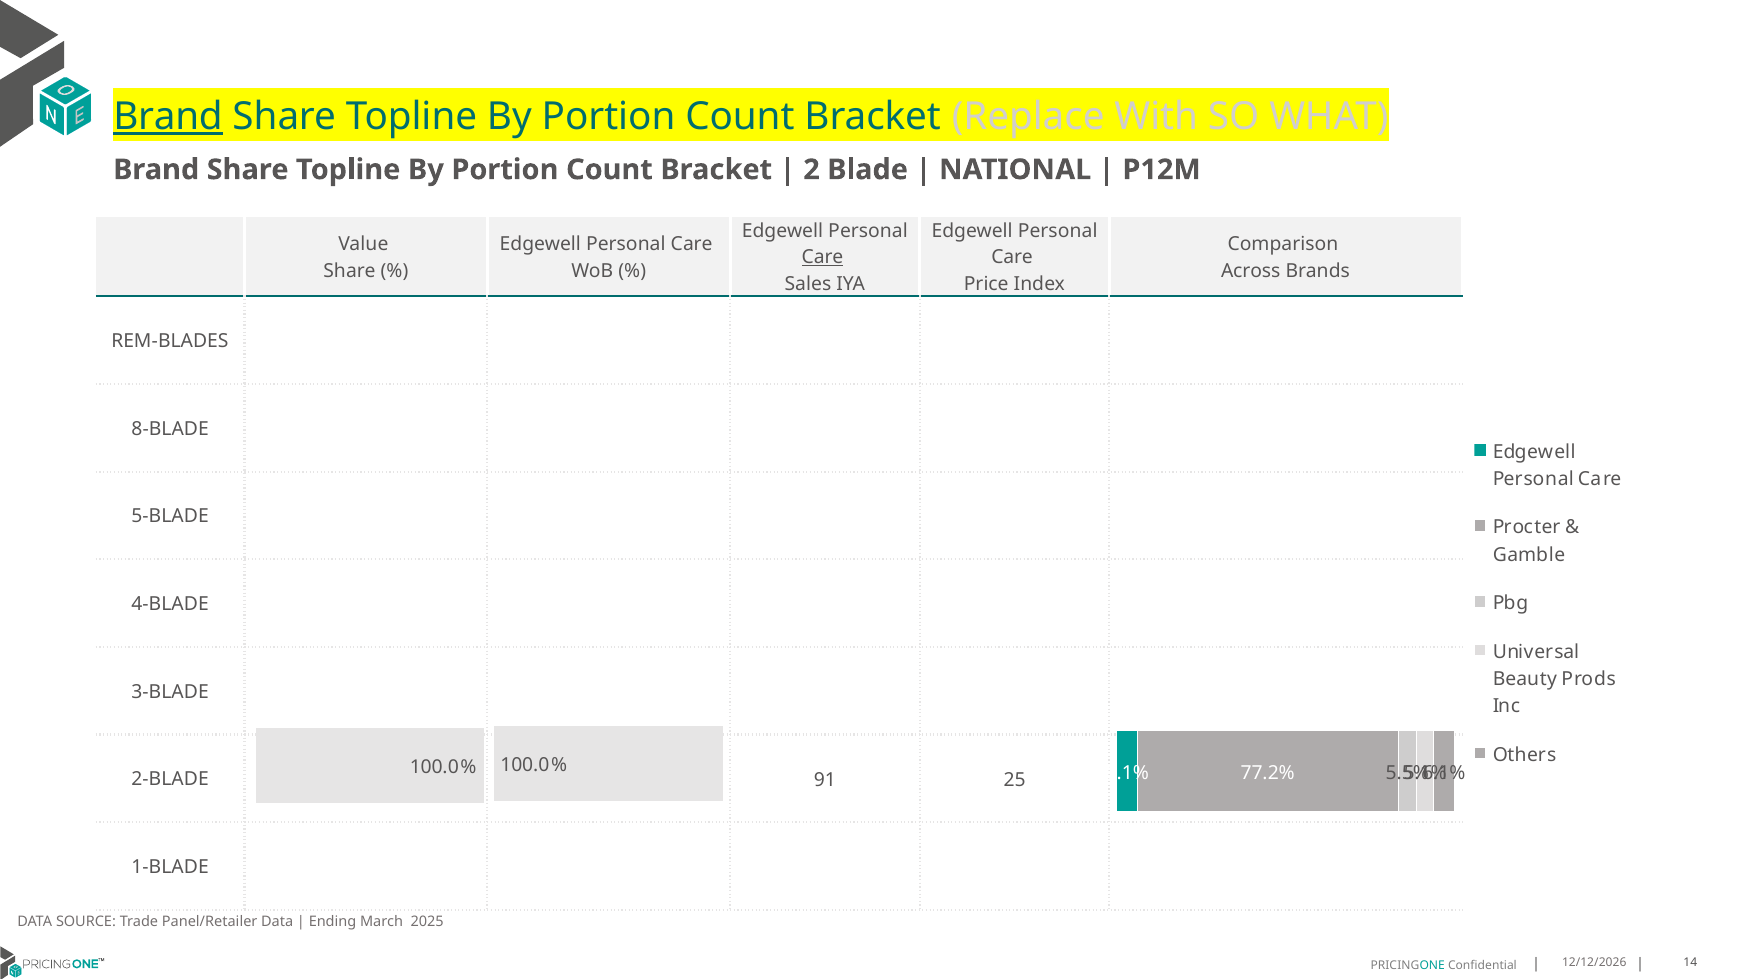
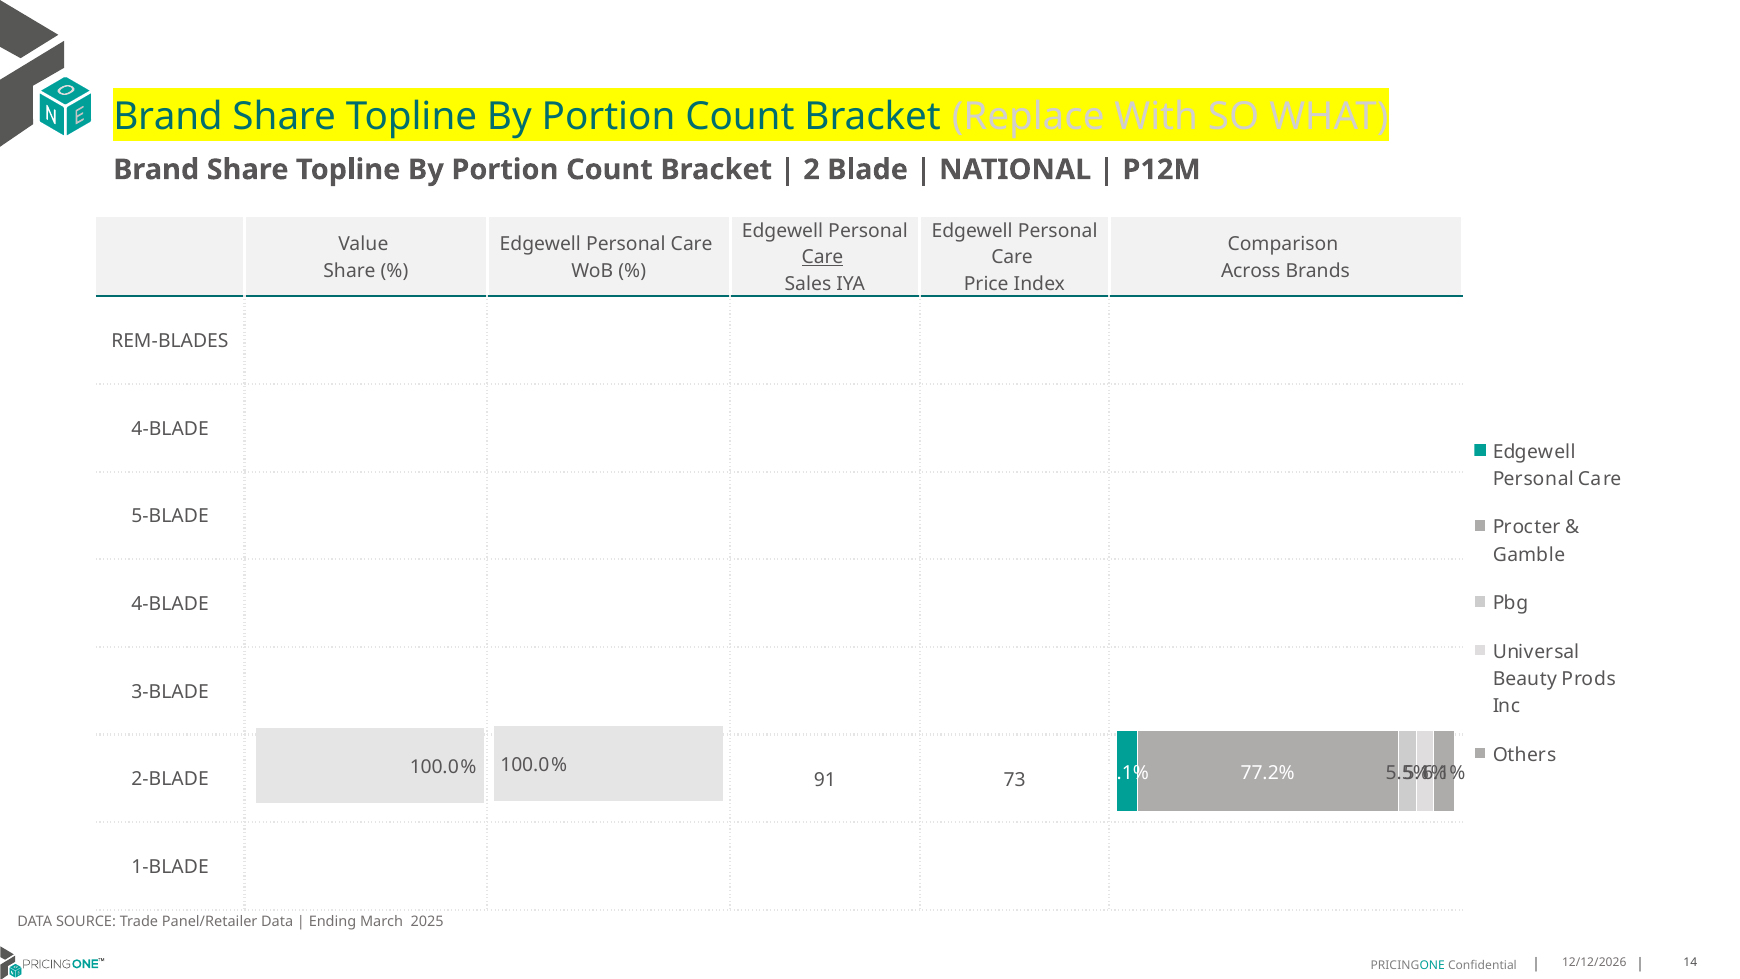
Brand at (168, 117) underline: present -> none
8-BLADE at (170, 429): 8-BLADE -> 4-BLADE
25: 25 -> 73
